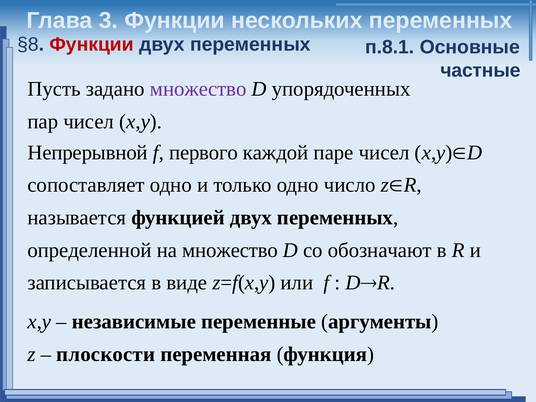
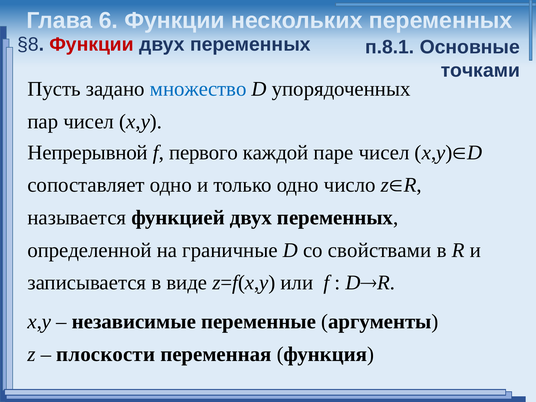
3: 3 -> 6
частные: частные -> точками
множество at (198, 89) colour: purple -> blue
на множество: множество -> граничные
обозначают: обозначают -> свойствами
